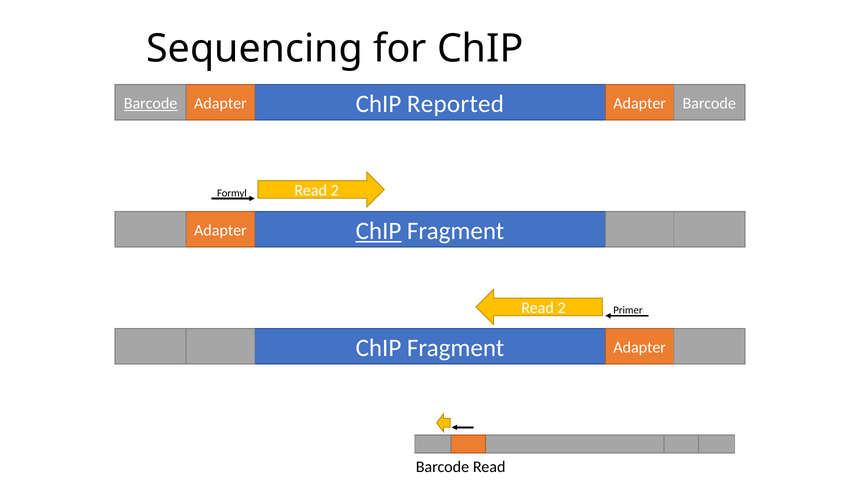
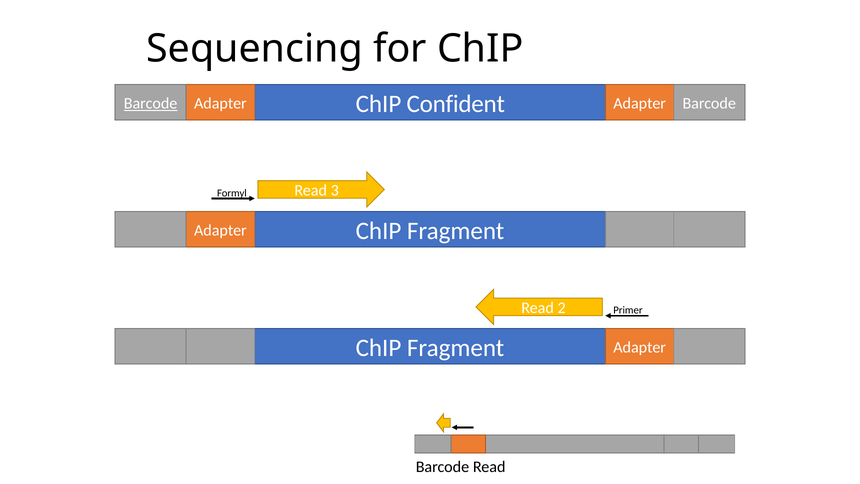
Reported: Reported -> Confident
2 at (335, 191): 2 -> 3
ChIP at (378, 231) underline: present -> none
